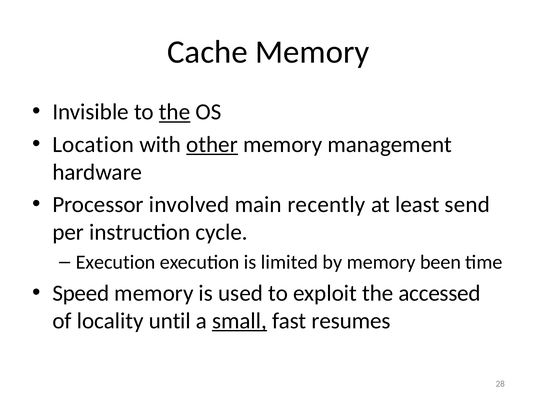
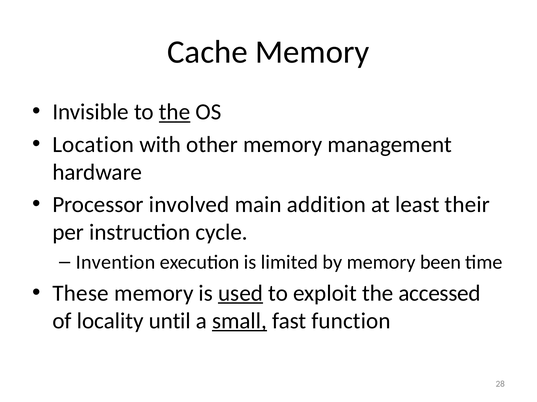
other underline: present -> none
recently: recently -> addition
send: send -> their
Execution at (116, 263): Execution -> Invention
Speed: Speed -> These
used underline: none -> present
resumes: resumes -> function
